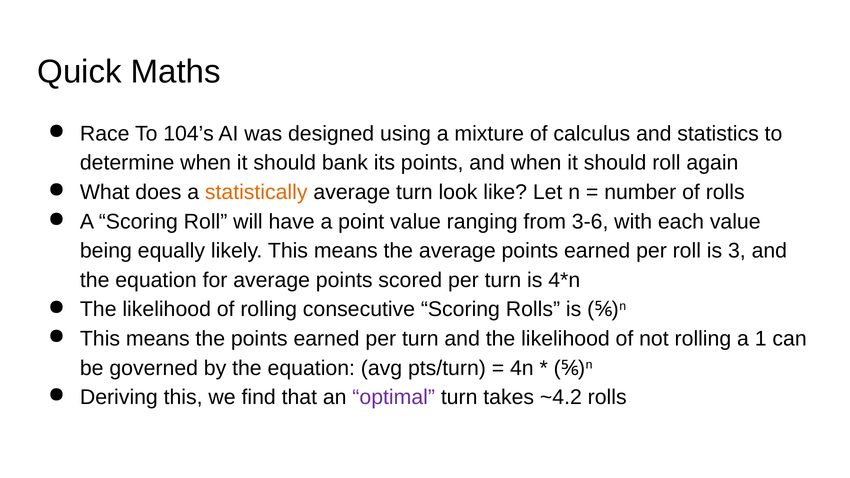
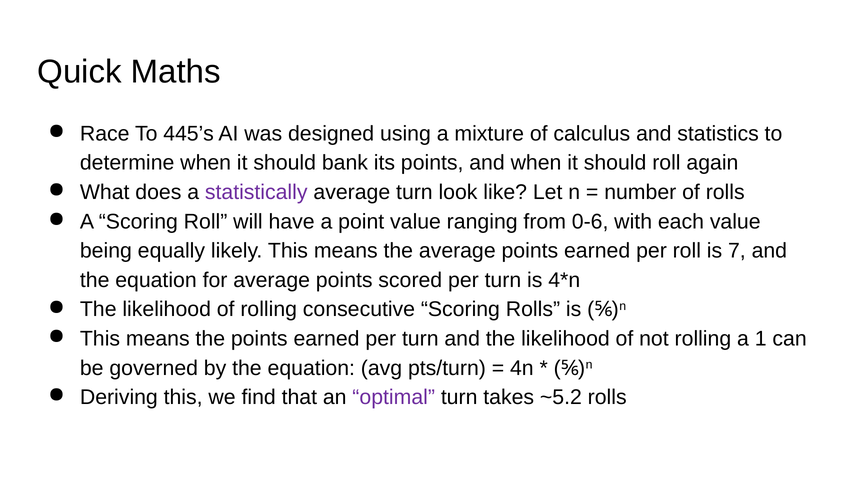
104’s: 104’s -> 445’s
statistically colour: orange -> purple
3-6: 3-6 -> 0-6
3: 3 -> 7
~4.2: ~4.2 -> ~5.2
